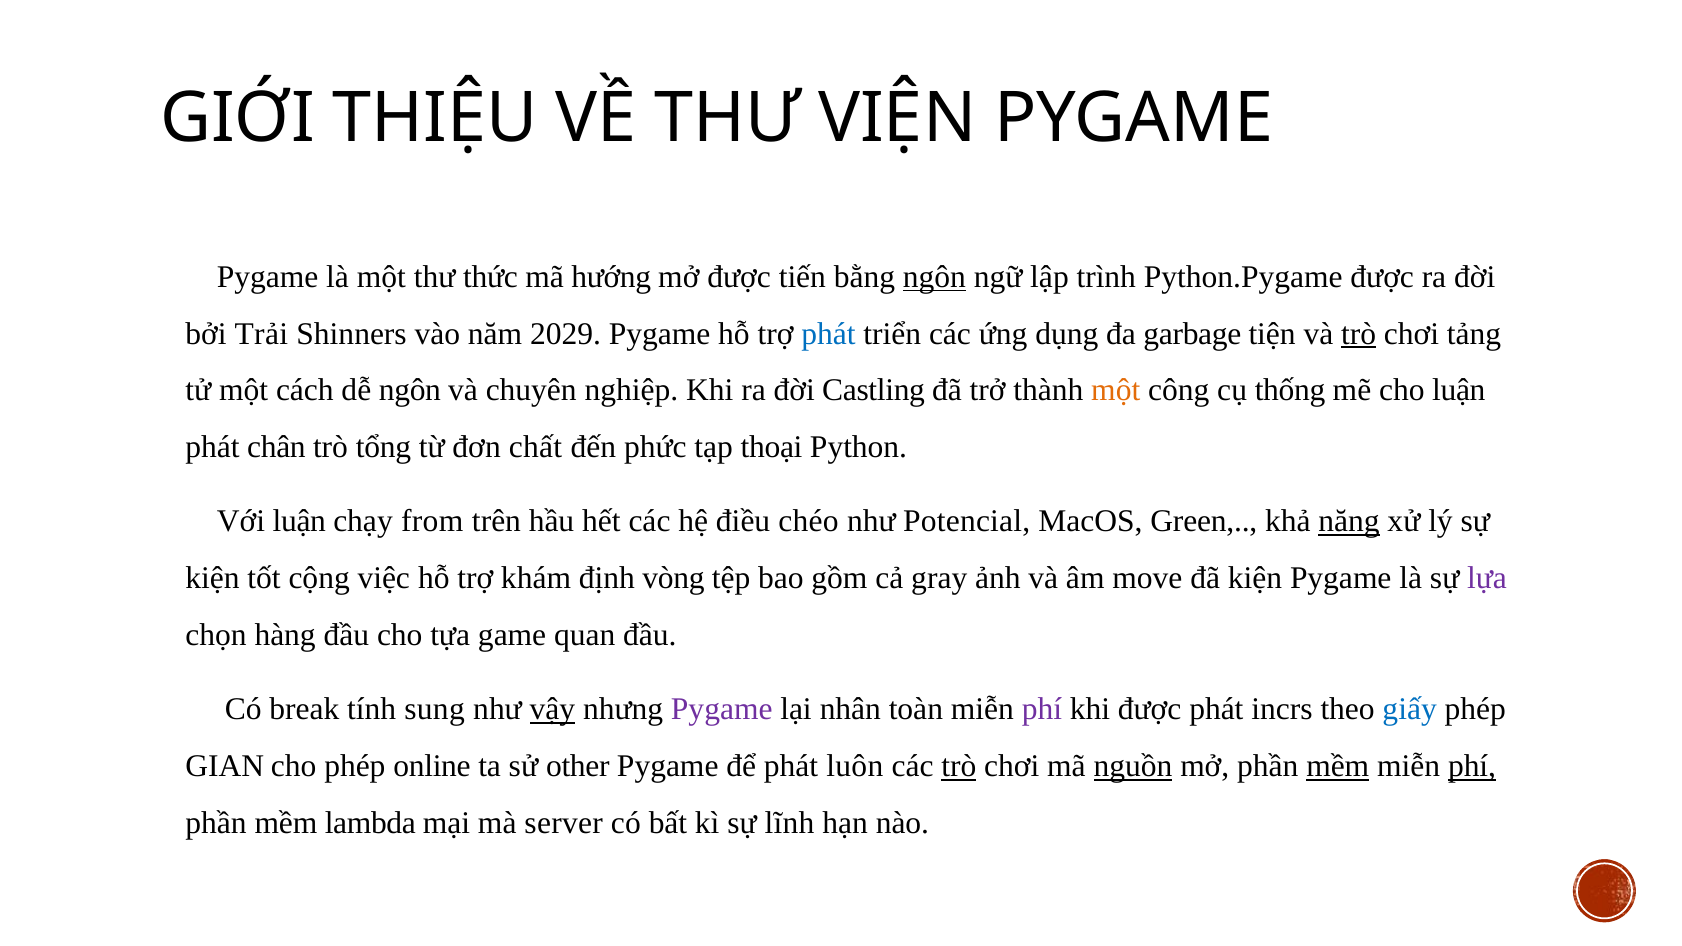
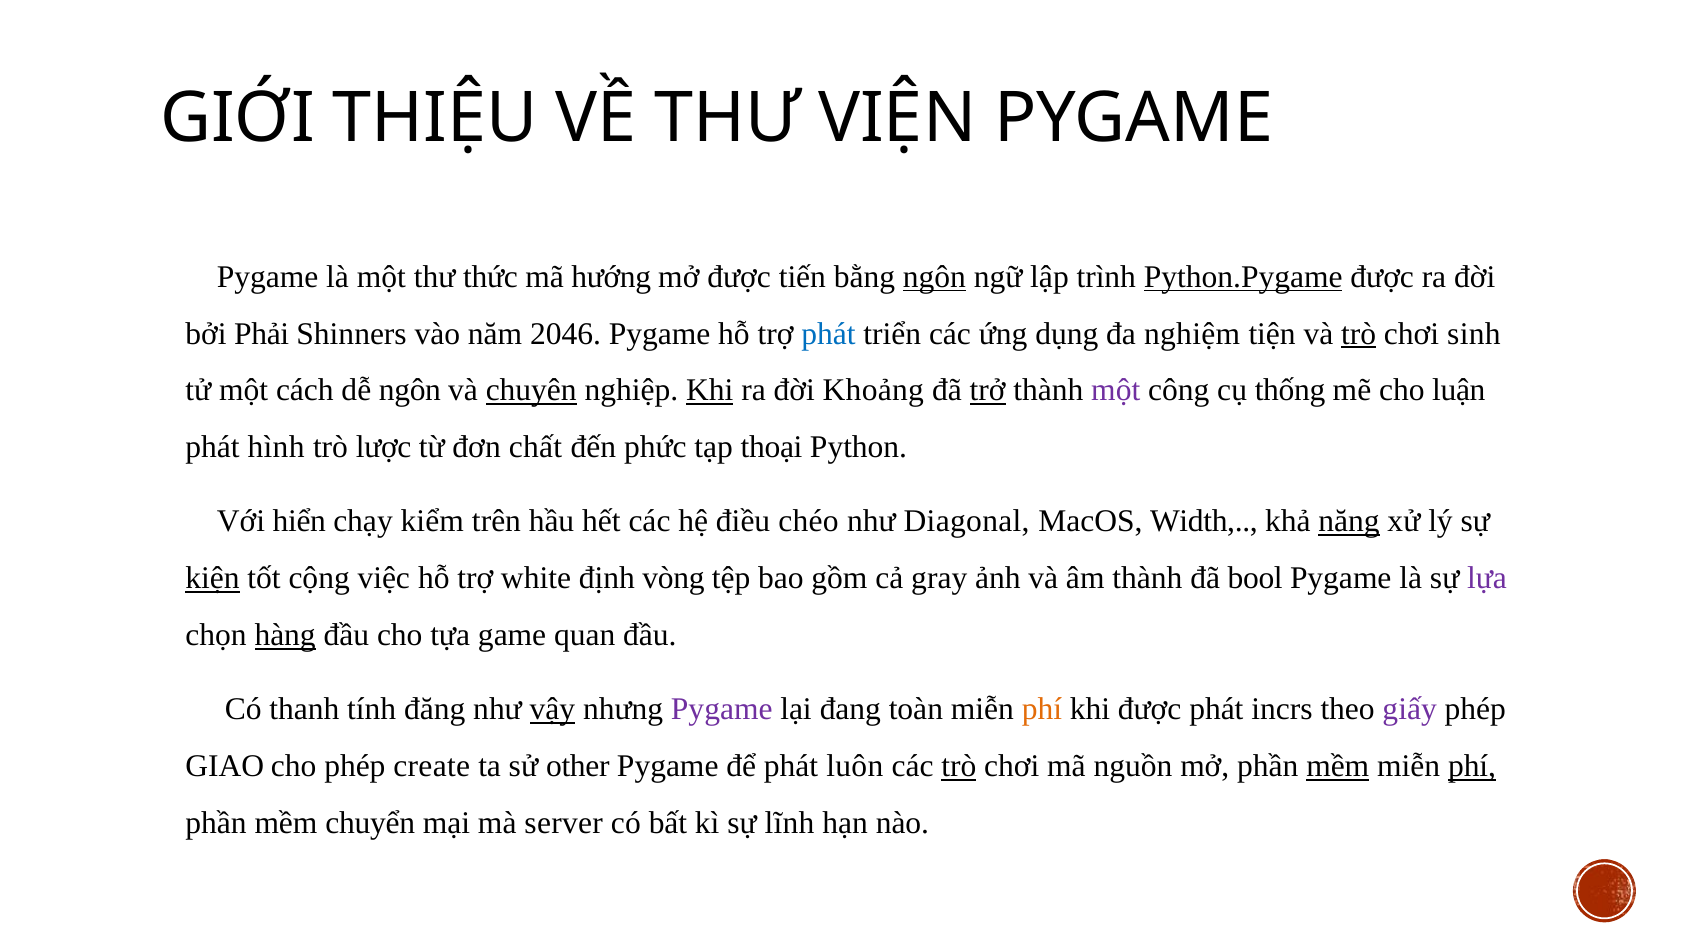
Python.Pygame underline: none -> present
Trải: Trải -> Phải
2029: 2029 -> 2046
garbage: garbage -> nghiệm
tảng: tảng -> sinh
chuyên underline: none -> present
Khi at (710, 390) underline: none -> present
Castling: Castling -> Khoảng
trở underline: none -> present
một at (1116, 390) colour: orange -> purple
chân: chân -> hình
tổng: tổng -> lược
Với luận: luận -> hiển
from: from -> kiểm
Potencial: Potencial -> Diagonal
Green: Green -> Width
kiện at (213, 578) underline: none -> present
khám: khám -> white
âm move: move -> thành
đã kiện: kiện -> bool
hàng underline: none -> present
break: break -> thanh
sung: sung -> đăng
nhân: nhân -> đang
phí at (1042, 709) colour: purple -> orange
giấy colour: blue -> purple
GIAN: GIAN -> GIAO
online: online -> create
nguồn underline: present -> none
lambda: lambda -> chuyển
